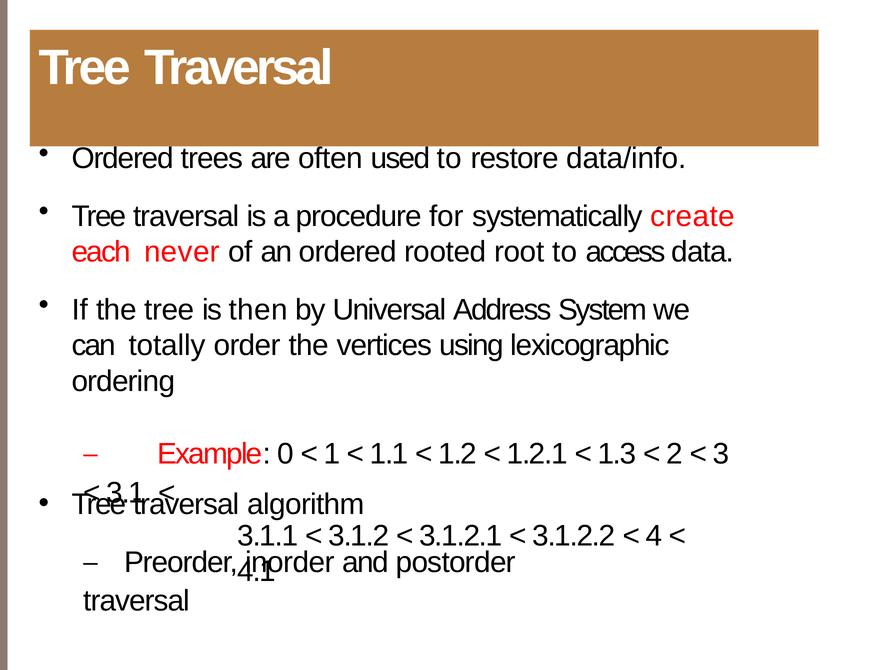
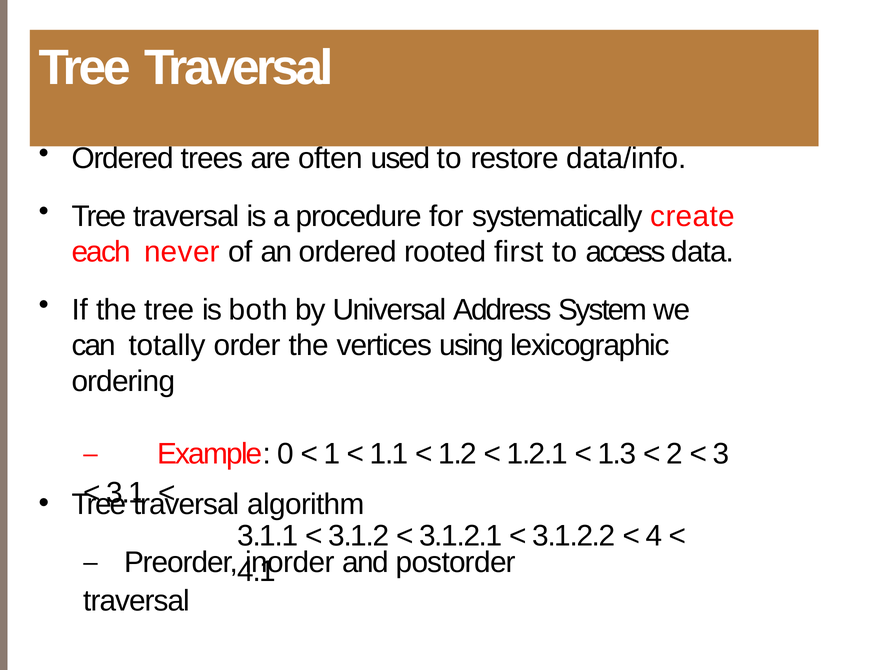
root: root -> first
then: then -> both
